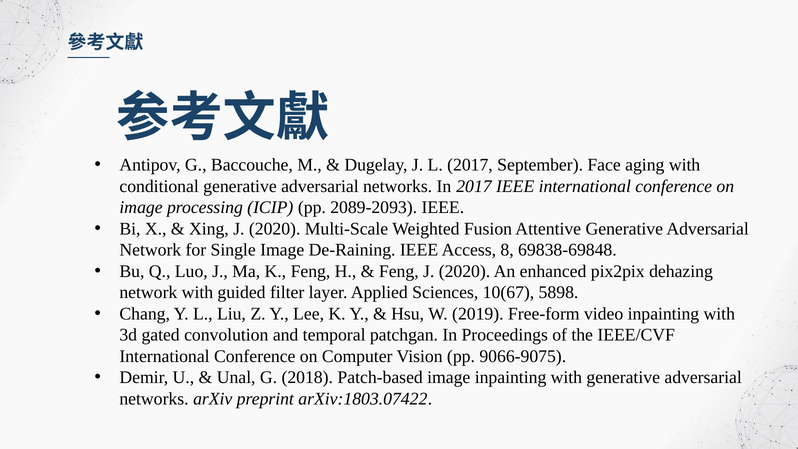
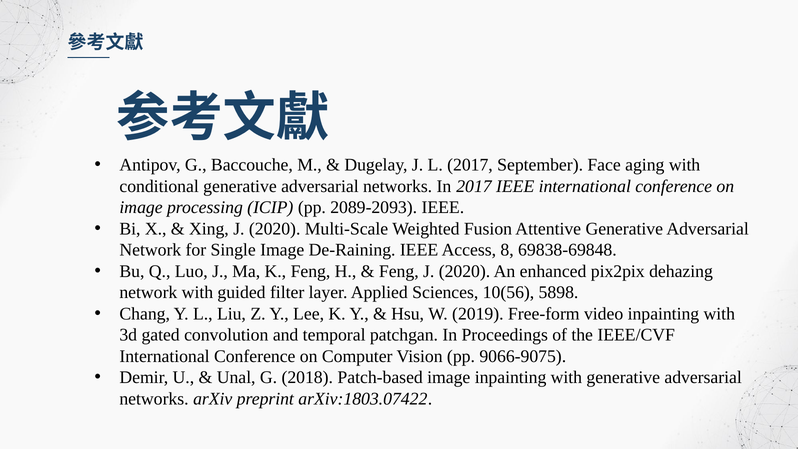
10(67: 10(67 -> 10(56
